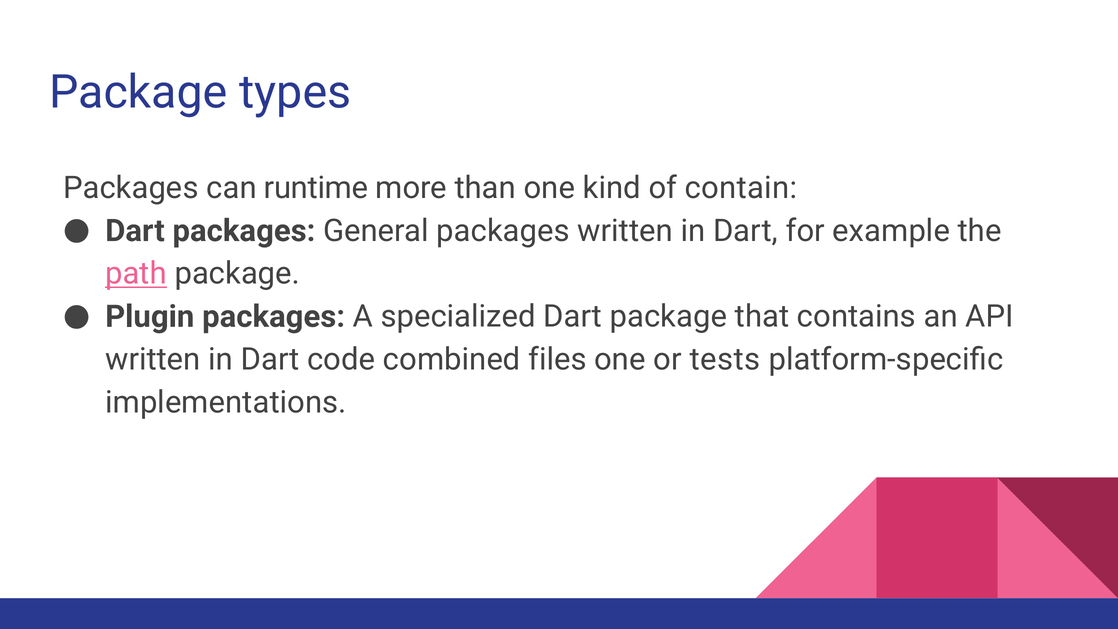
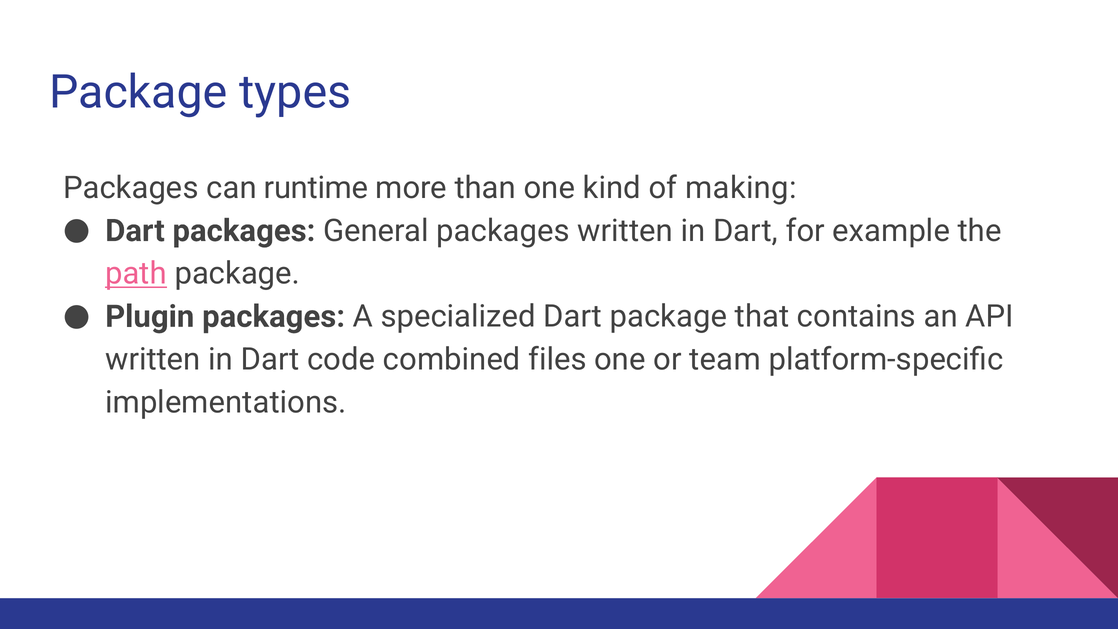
contain: contain -> making
tests: tests -> team
